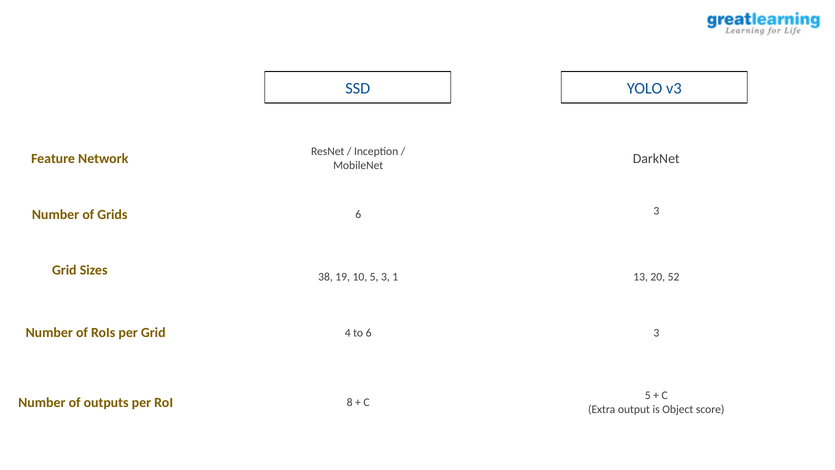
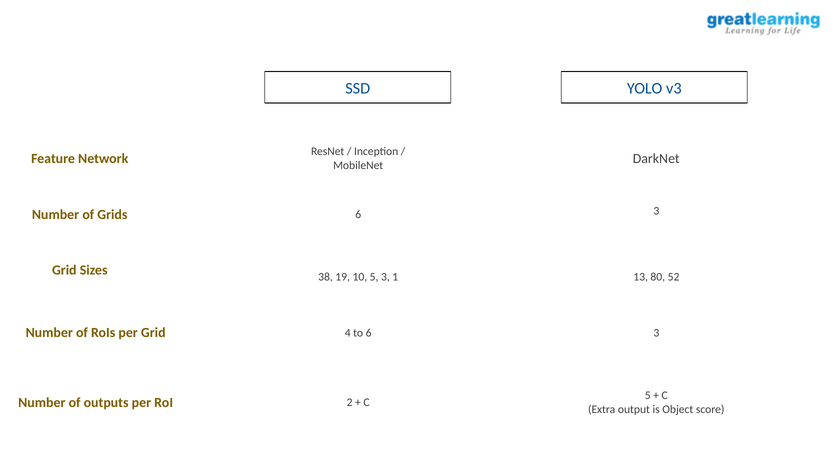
20: 20 -> 80
8: 8 -> 2
